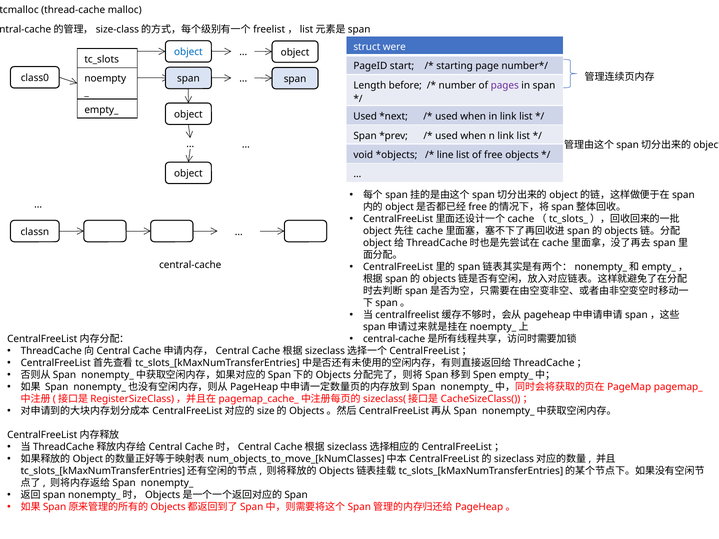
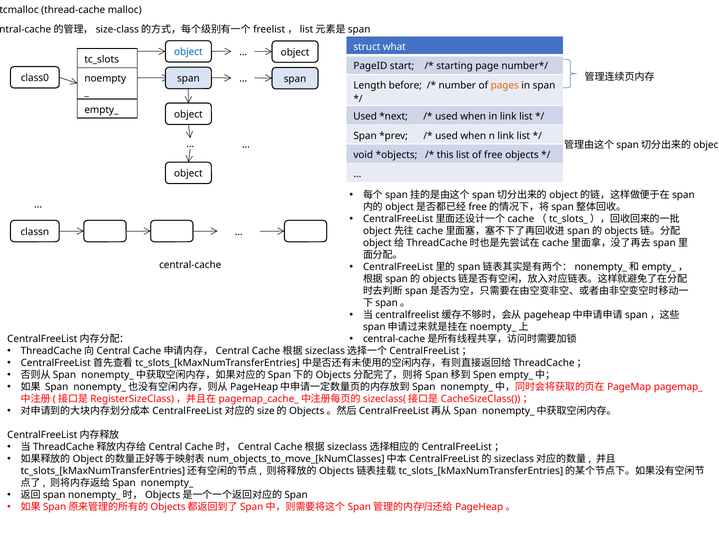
were: were -> what
pages colour: purple -> orange
line: line -> this
